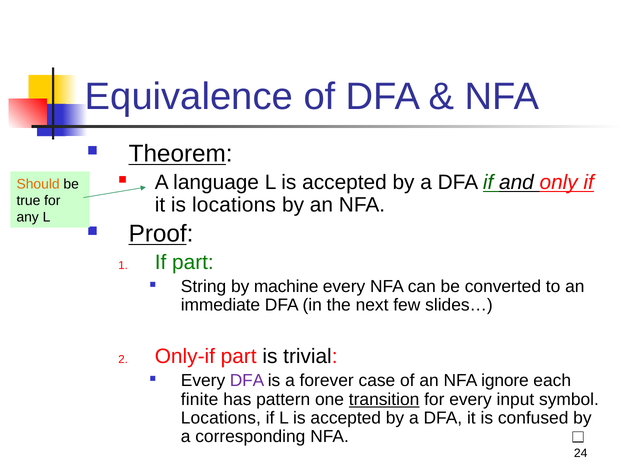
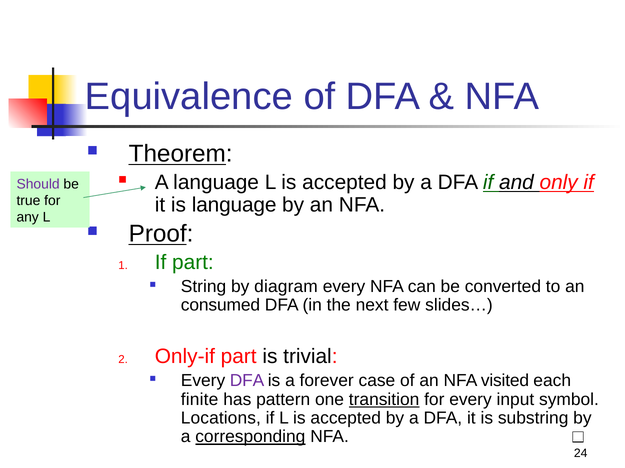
Should colour: orange -> purple
is locations: locations -> language
machine: machine -> diagram
immediate: immediate -> consumed
ignore: ignore -> visited
confused: confused -> substring
corresponding underline: none -> present
